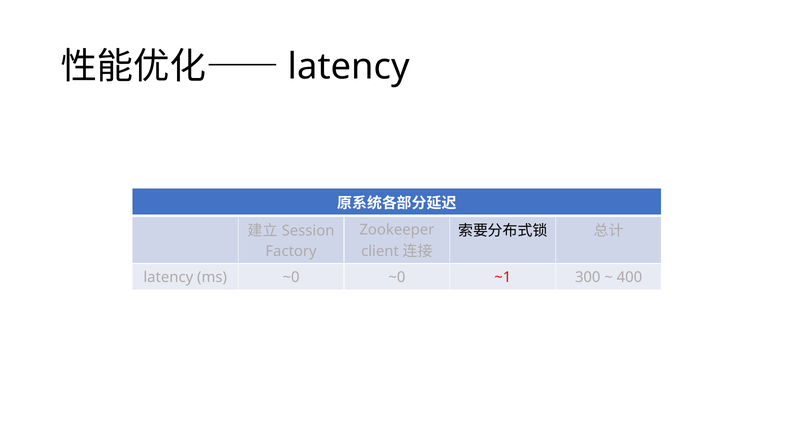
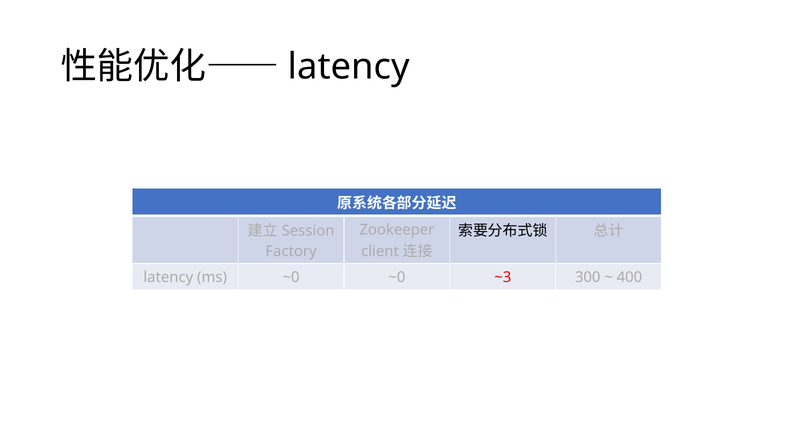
~1: ~1 -> ~3
